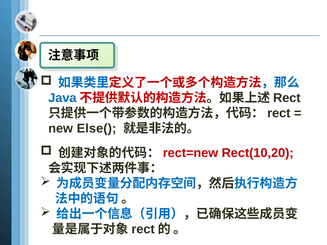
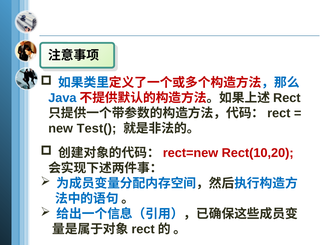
Else(: Else( -> Test(
